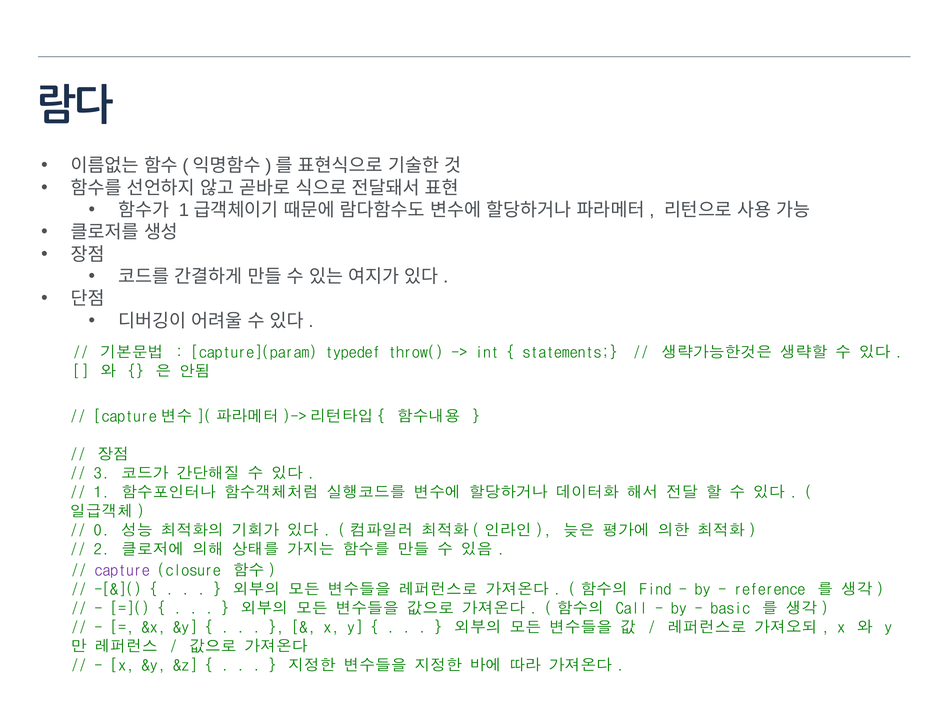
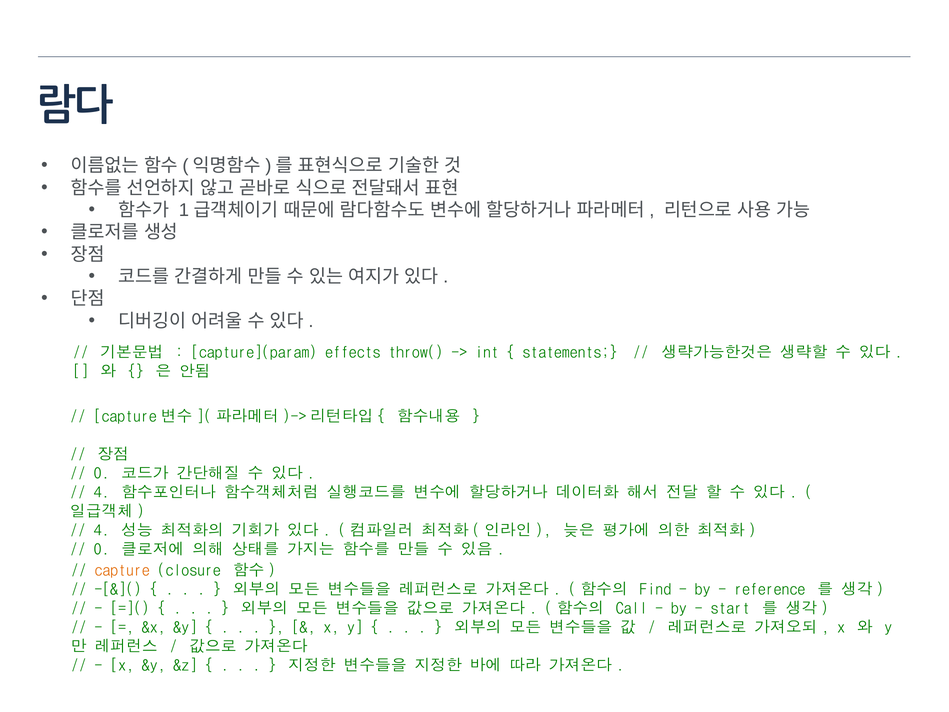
typedef: typedef -> effects
3 at (102, 473): 3 -> 0
1 at (102, 492): 1 -> 4
0 at (102, 530): 0 -> 4
2 at (102, 549): 2 -> 0
capture colour: purple -> orange
basic: basic -> start
